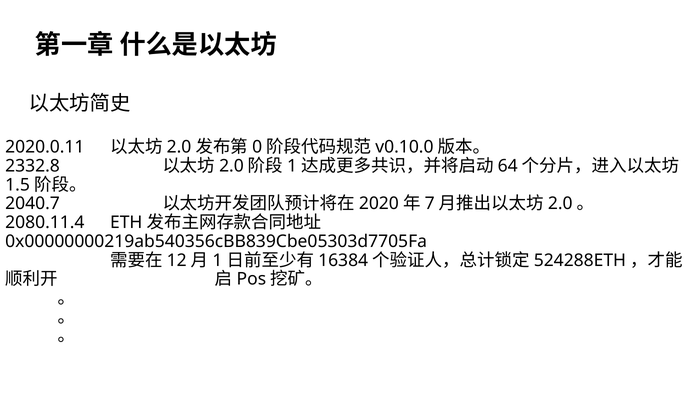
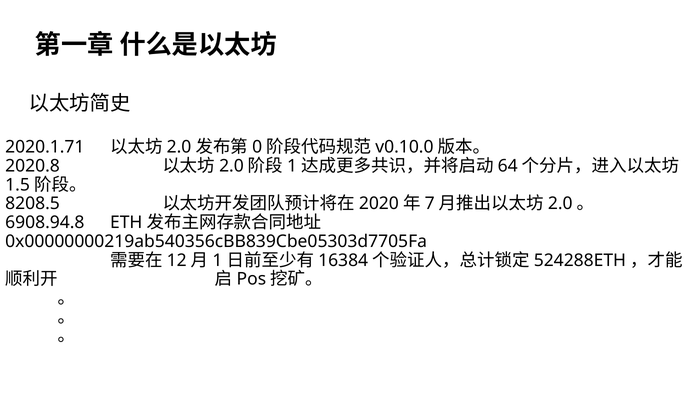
2020.0.11: 2020.0.11 -> 2020.1.71
2332.8: 2332.8 -> 2020.8
2040.7: 2040.7 -> 8208.5
2080.11.4: 2080.11.4 -> 6908.94.8
